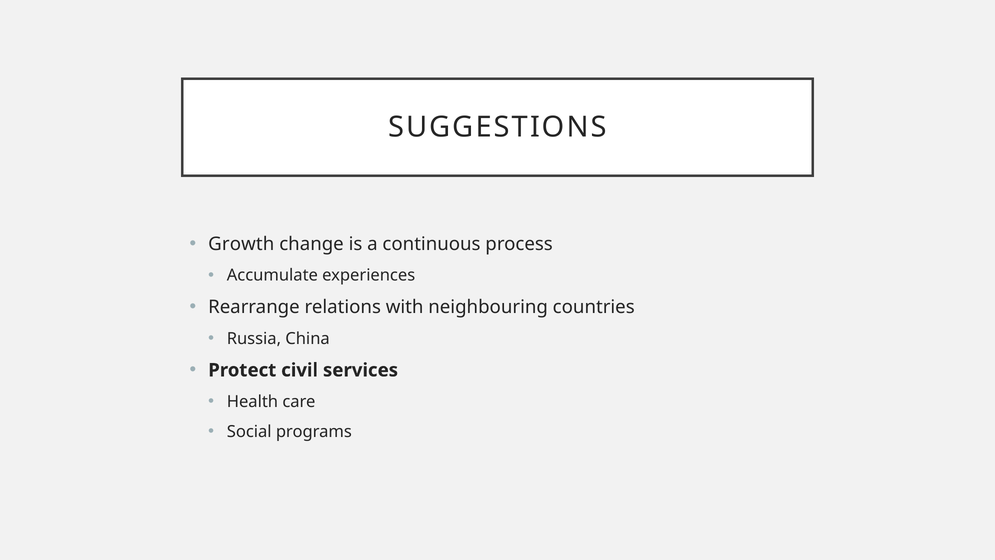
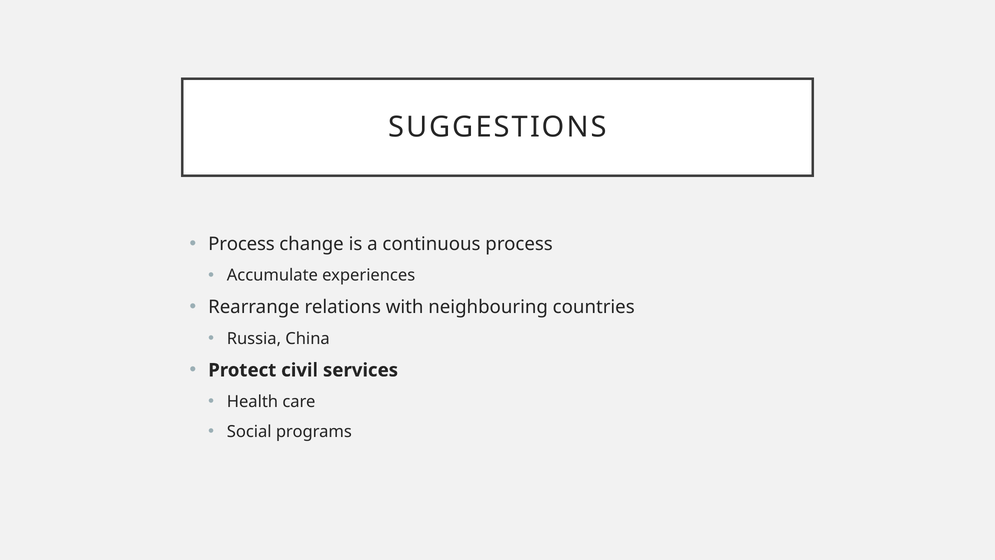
Growth at (241, 244): Growth -> Process
